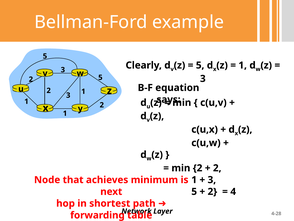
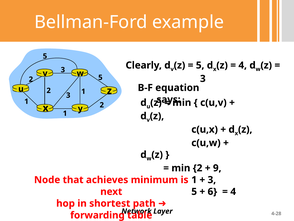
1 at (243, 65): 1 -> 4
2 at (217, 168): 2 -> 9
2 at (212, 191): 2 -> 6
